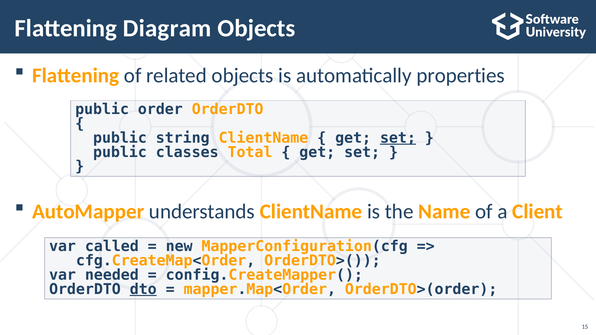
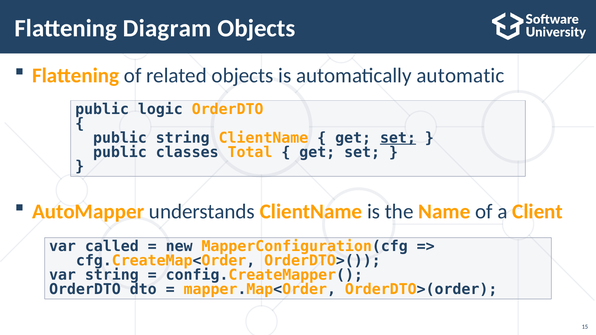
properties: properties -> automatic
order: order -> logic
var needed: needed -> string
dto underline: present -> none
